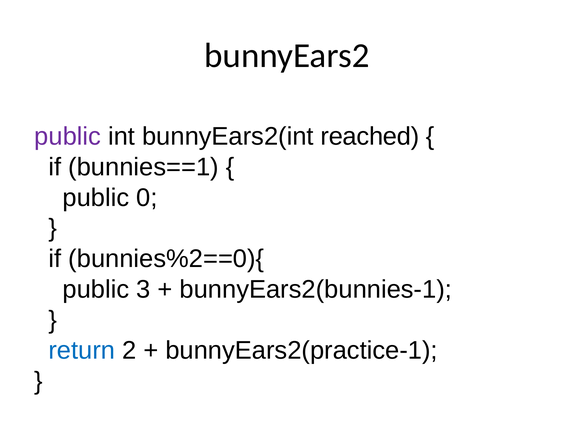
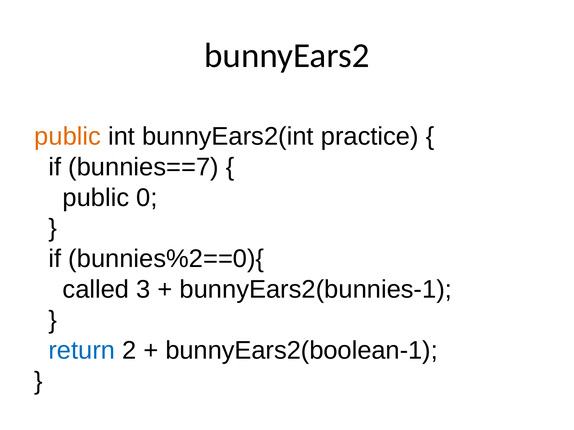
public at (68, 137) colour: purple -> orange
reached: reached -> practice
bunnies==1: bunnies==1 -> bunnies==7
public at (96, 290): public -> called
bunnyEars2(practice-1: bunnyEars2(practice-1 -> bunnyEars2(boolean-1
